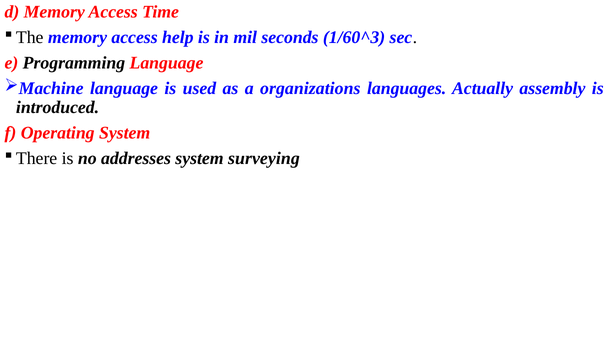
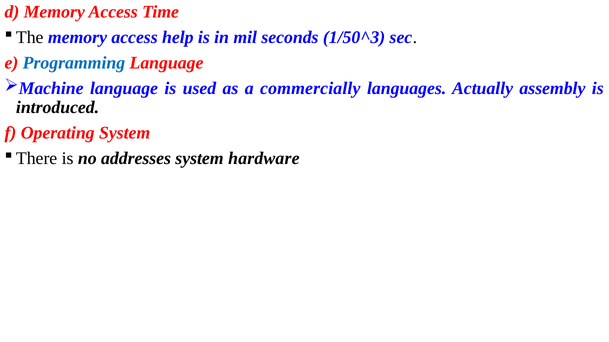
1/60^3: 1/60^3 -> 1/50^3
Programming colour: black -> blue
organizations: organizations -> commercially
surveying: surveying -> hardware
